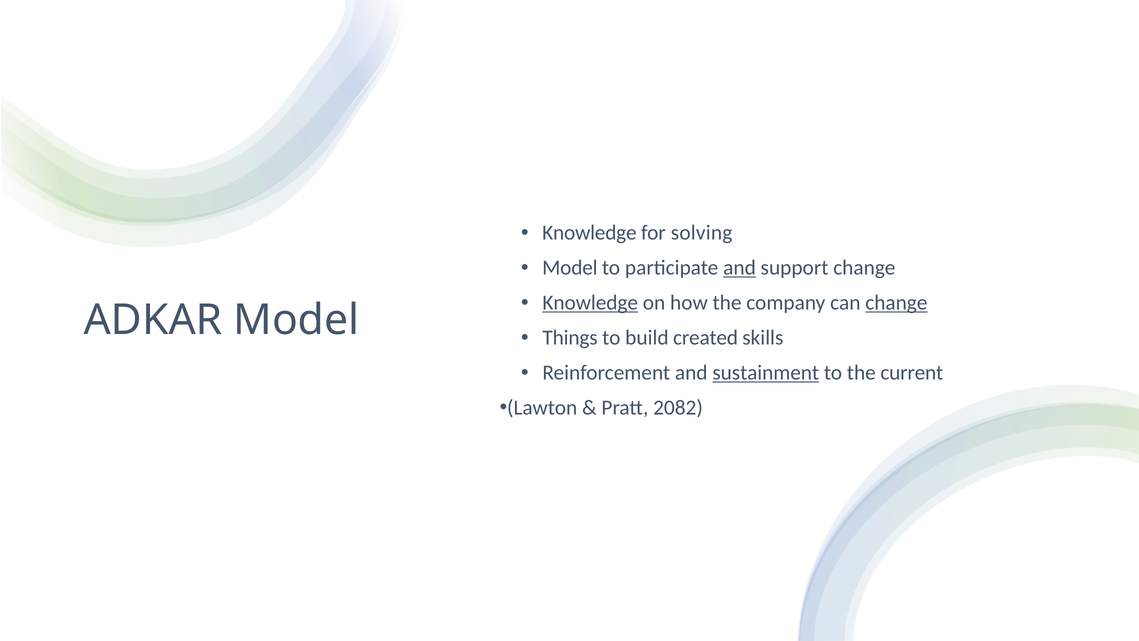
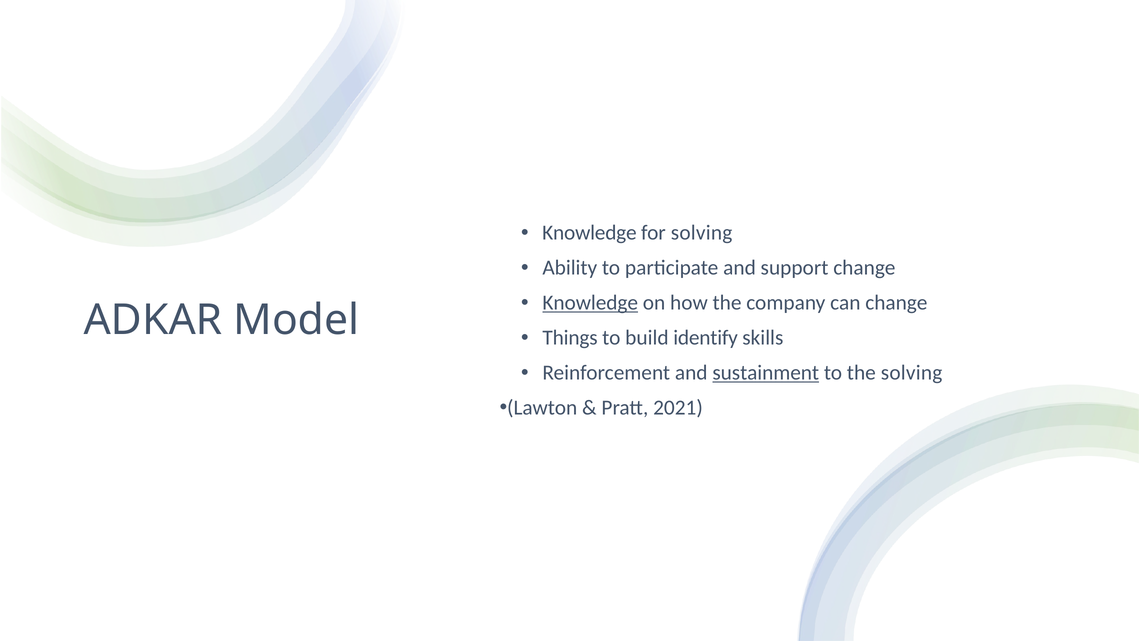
Model at (570, 268): Model -> Ability
and at (740, 268) underline: present -> none
change at (896, 303) underline: present -> none
created: created -> identify
the current: current -> solving
2082: 2082 -> 2021
